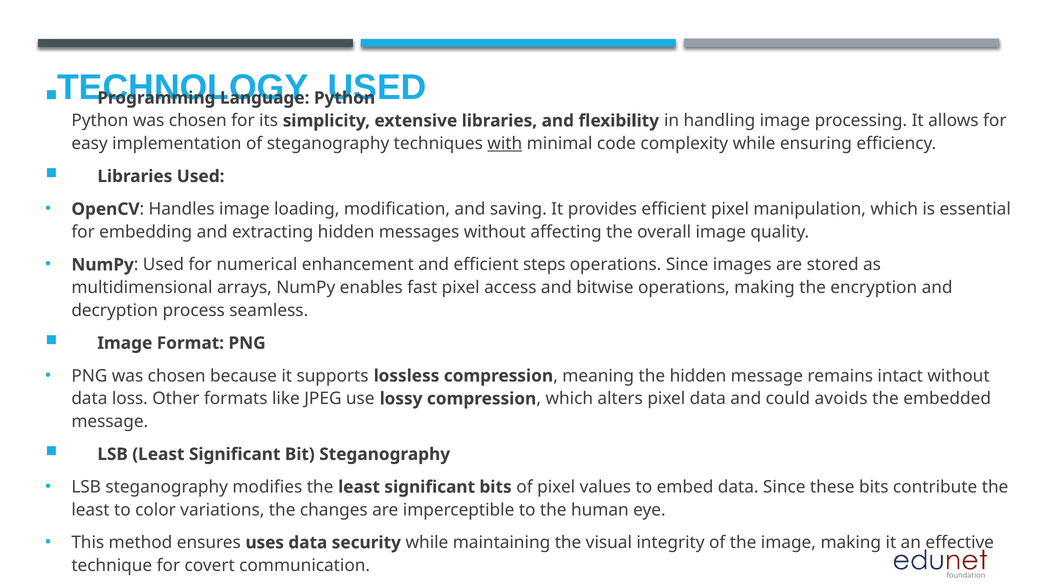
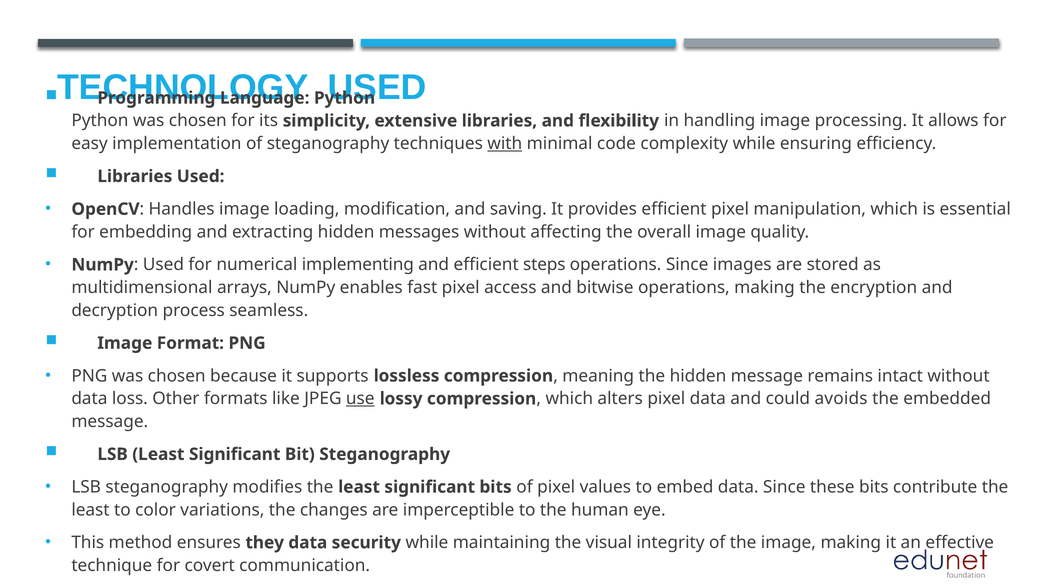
enhancement: enhancement -> implementing
use underline: none -> present
uses: uses -> they
